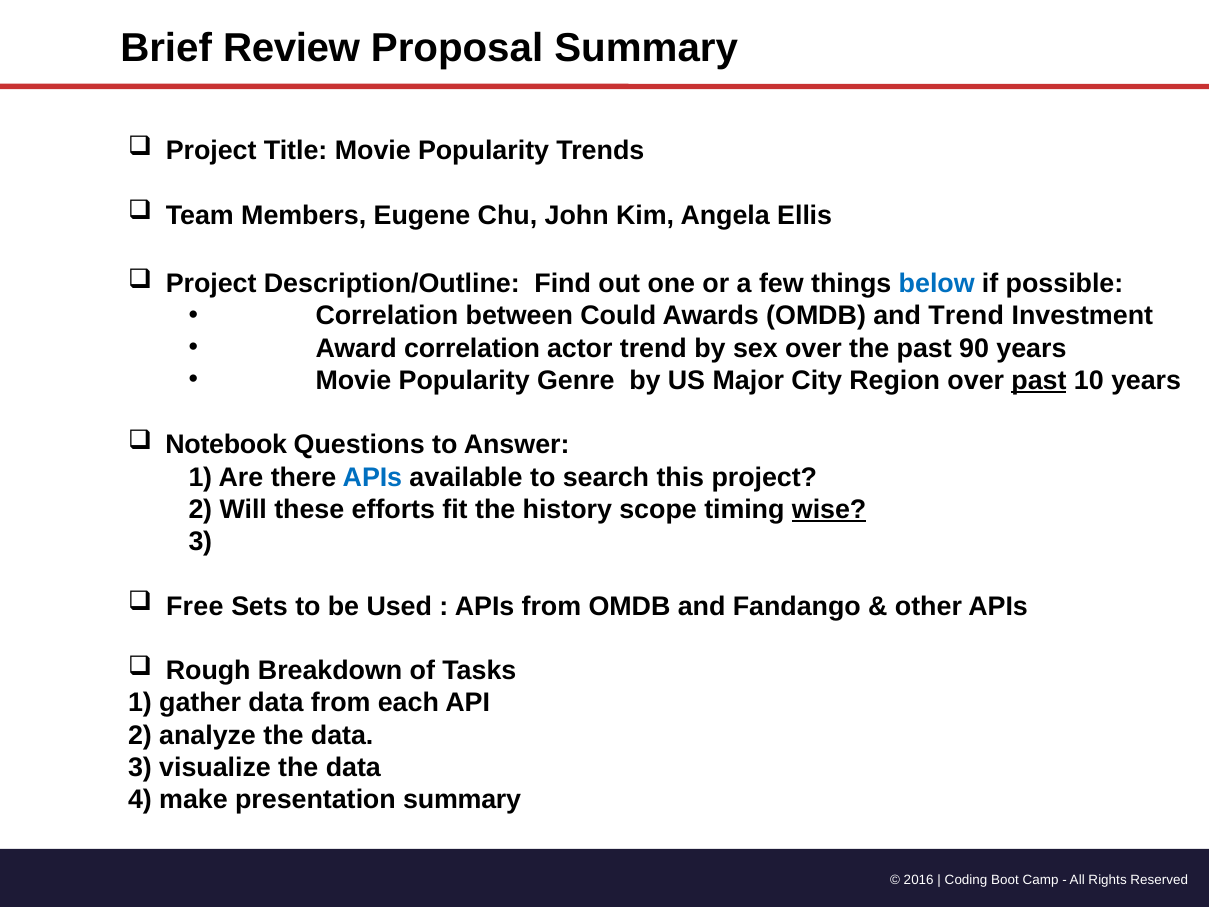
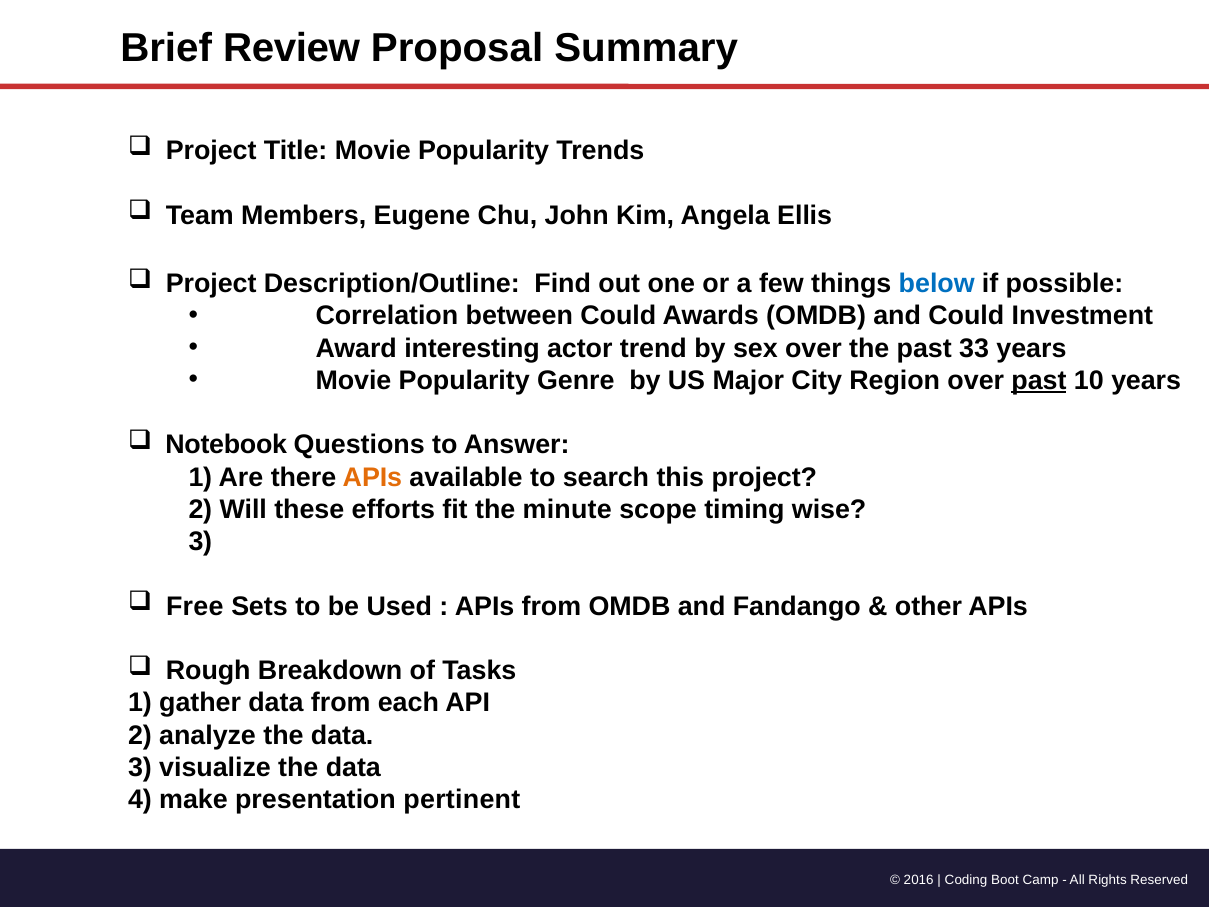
and Trend: Trend -> Could
Award correlation: correlation -> interesting
90: 90 -> 33
APIs at (372, 477) colour: blue -> orange
history: history -> minute
wise underline: present -> none
presentation summary: summary -> pertinent
